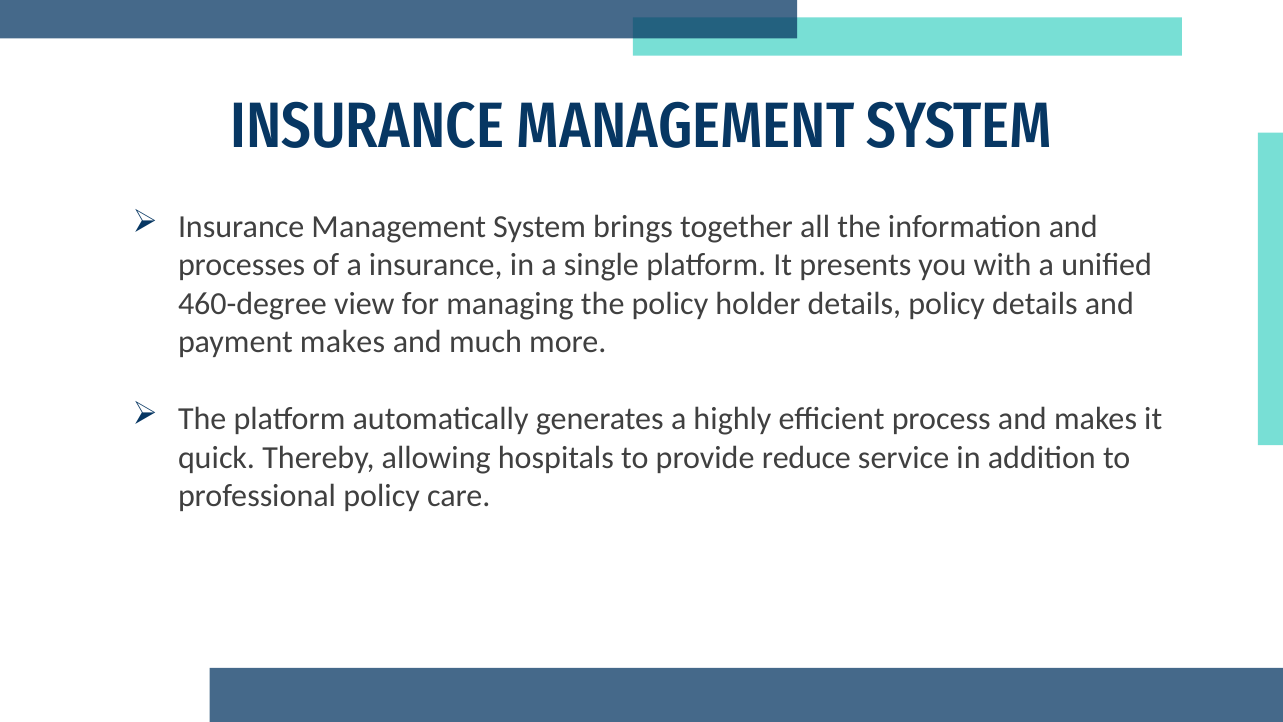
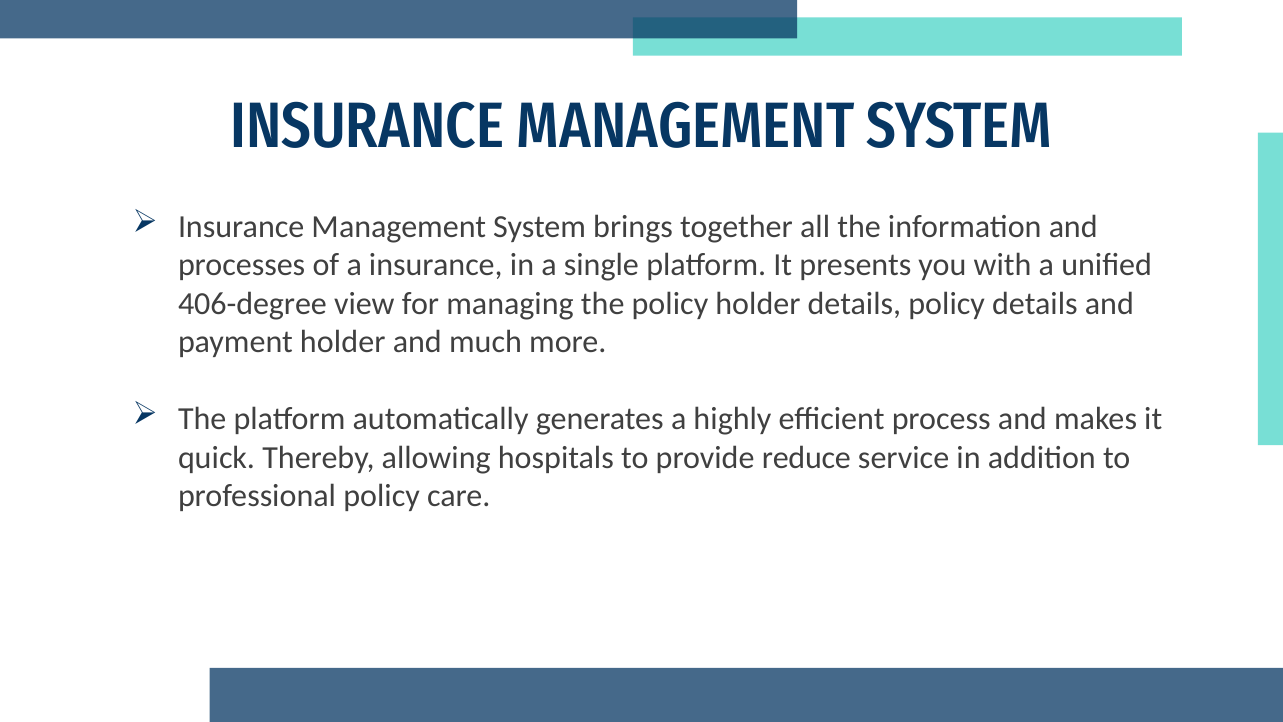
460-degree: 460-degree -> 406-degree
payment makes: makes -> holder
